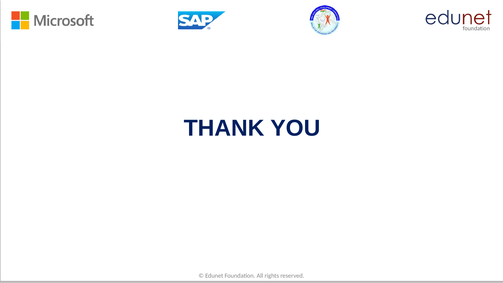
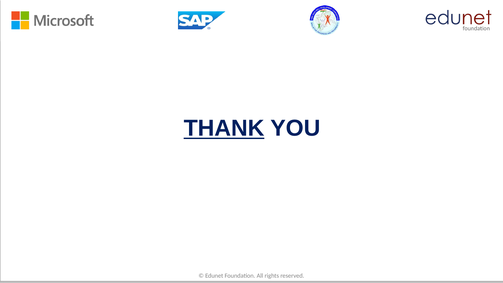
THANK underline: none -> present
